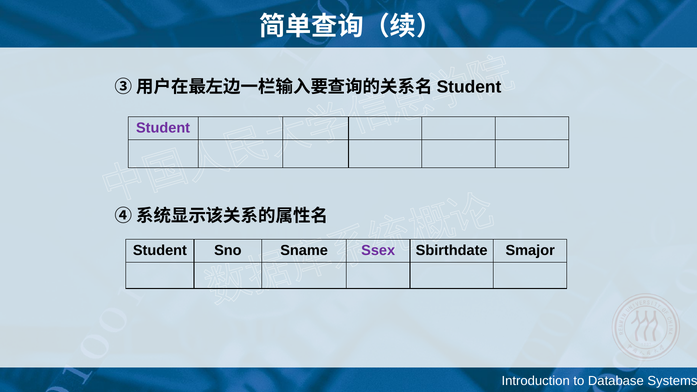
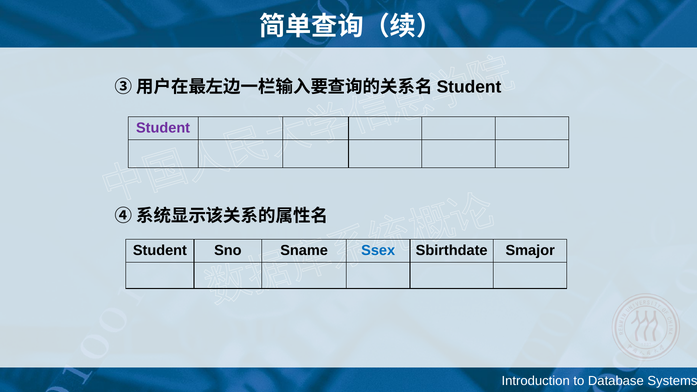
Ssex colour: purple -> blue
